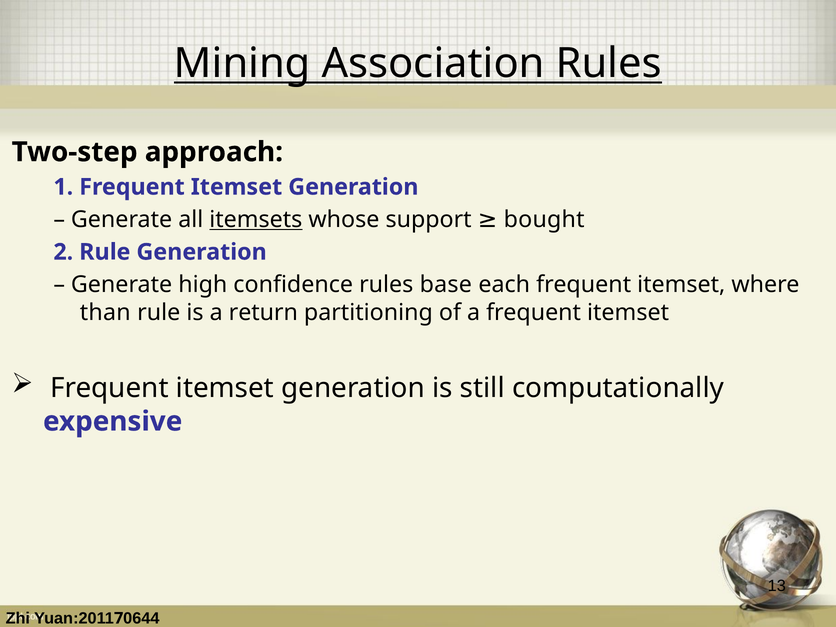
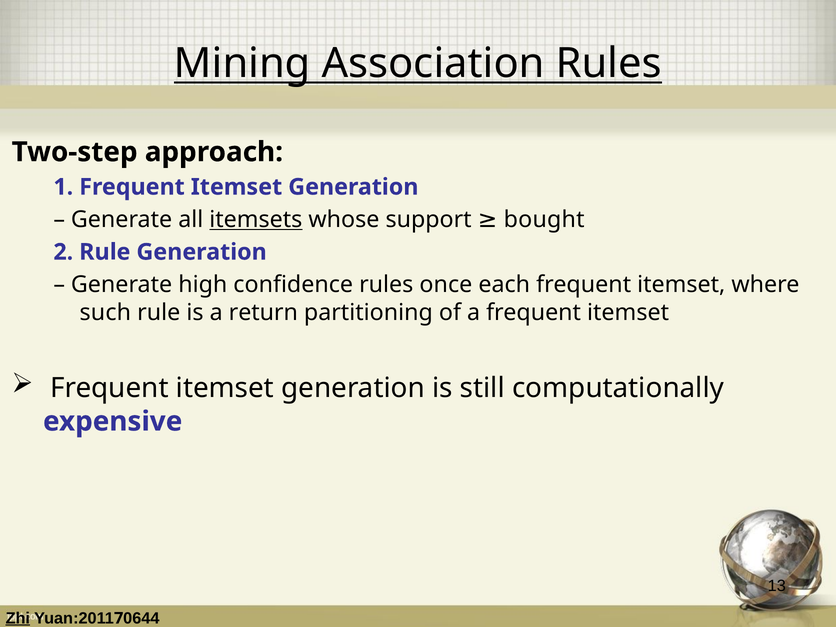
base: base -> once
than: than -> such
Zhi underline: none -> present
